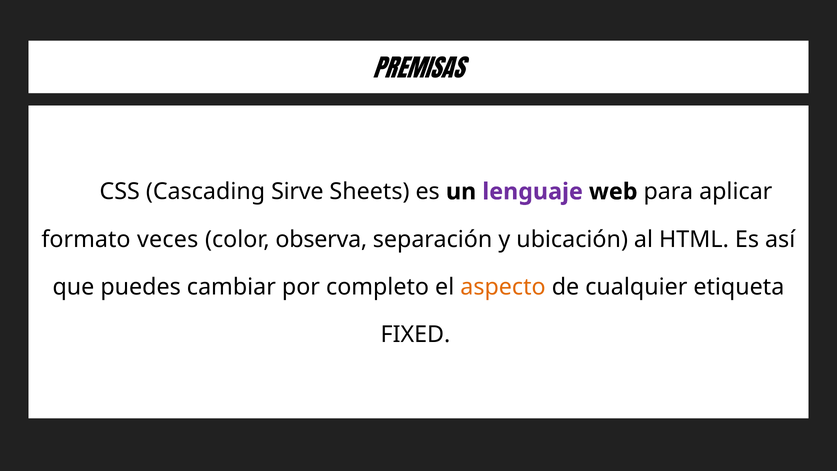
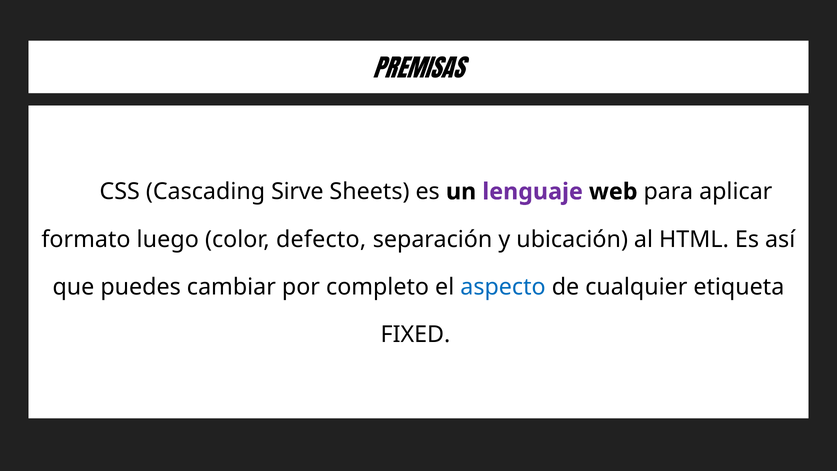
veces: veces -> luego
observa: observa -> defecto
aspecto colour: orange -> blue
